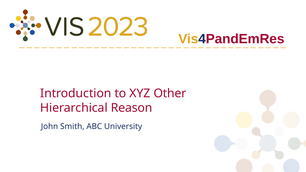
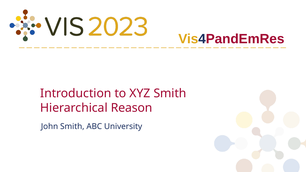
XYZ Other: Other -> Smith
